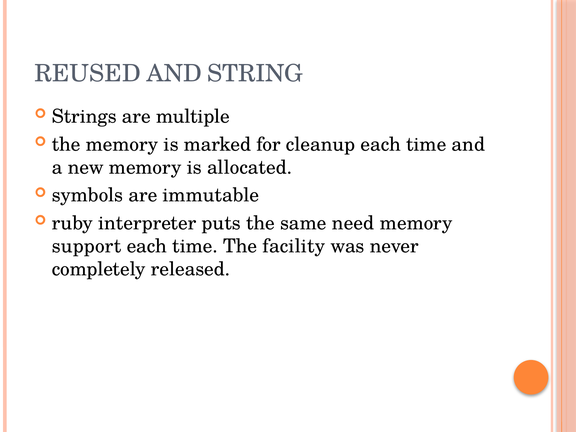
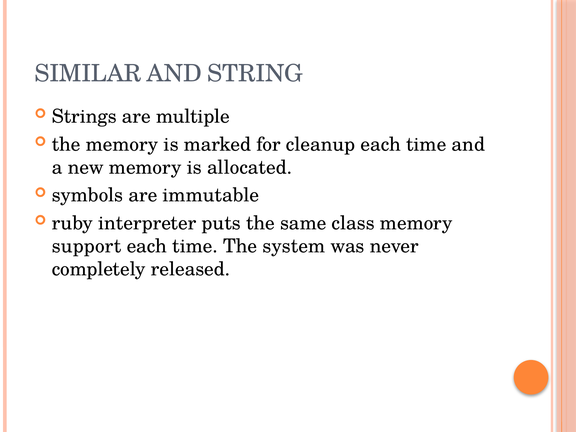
REUSED: REUSED -> SIMILAR
need: need -> class
facility: facility -> system
